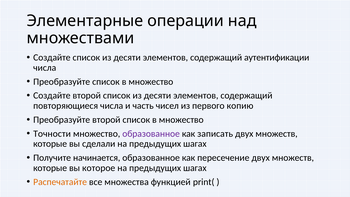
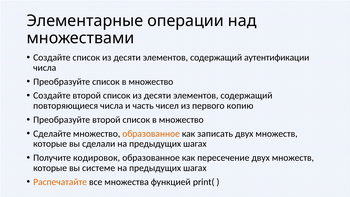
Точности: Точности -> Сделайте
образованное at (151, 134) colour: purple -> orange
начинается: начинается -> кодировок
которое: которое -> системе
